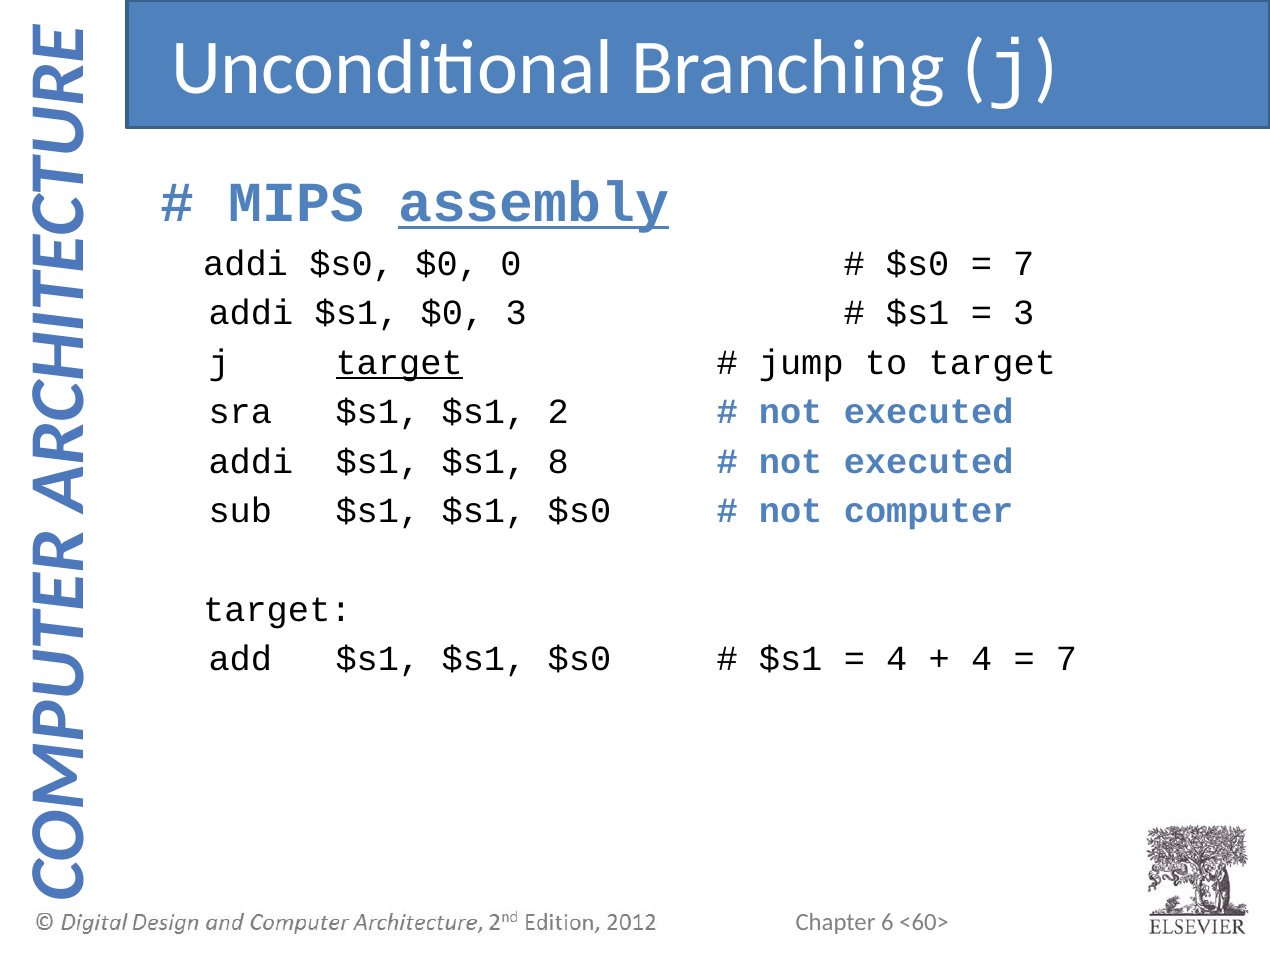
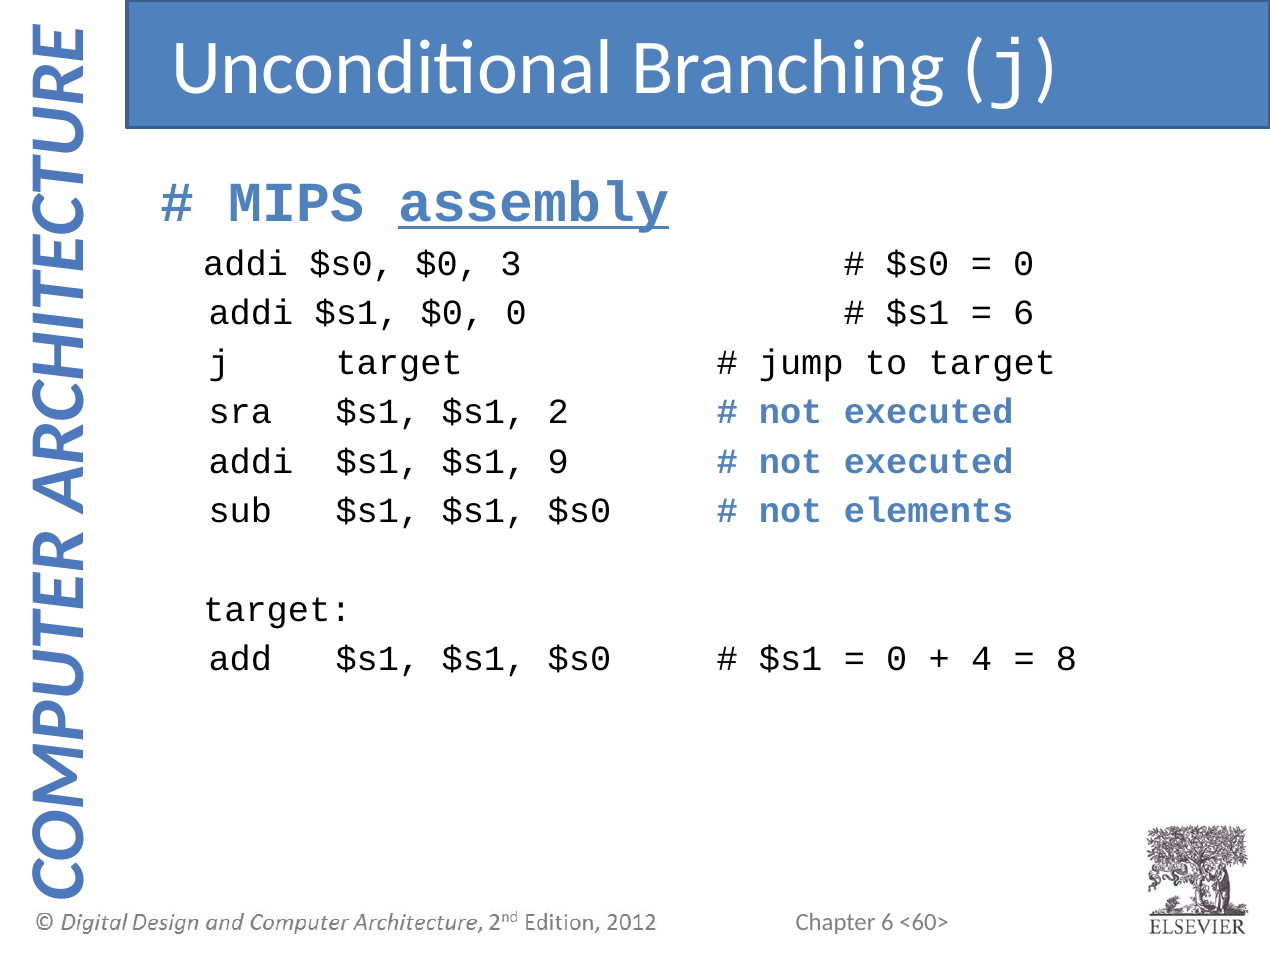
0: 0 -> 3
7 at (1024, 264): 7 -> 0
$0 3: 3 -> 0
3 at (1024, 313): 3 -> 6
target at (399, 362) underline: present -> none
8: 8 -> 9
computer: computer -> elements
4 at (897, 659): 4 -> 0
7 at (1067, 659): 7 -> 8
